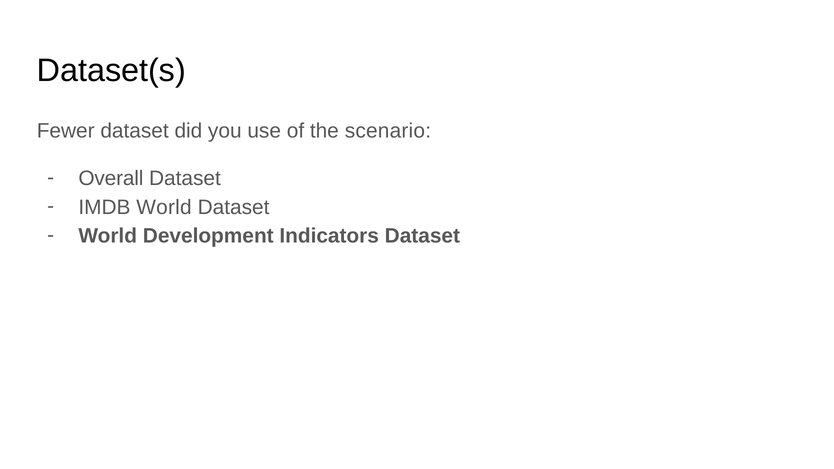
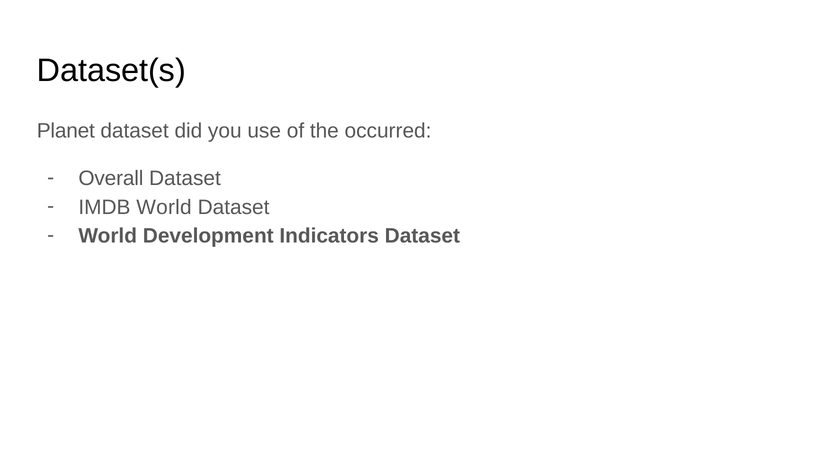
Fewer: Fewer -> Planet
scenario: scenario -> occurred
